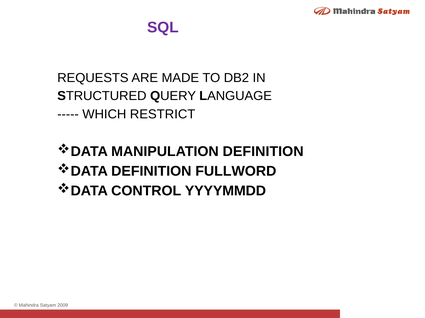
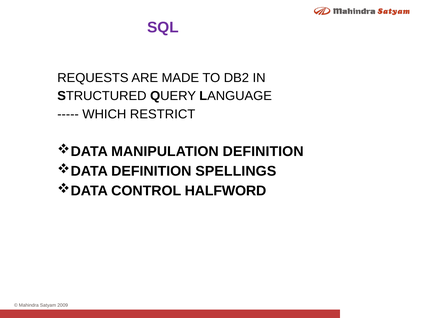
FULLWORD: FULLWORD -> SPELLINGS
YYYYMMDD: YYYYMMDD -> HALFWORD
